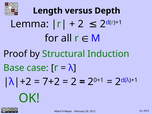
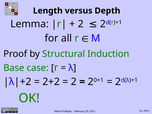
7+2: 7+2 -> 2+2
